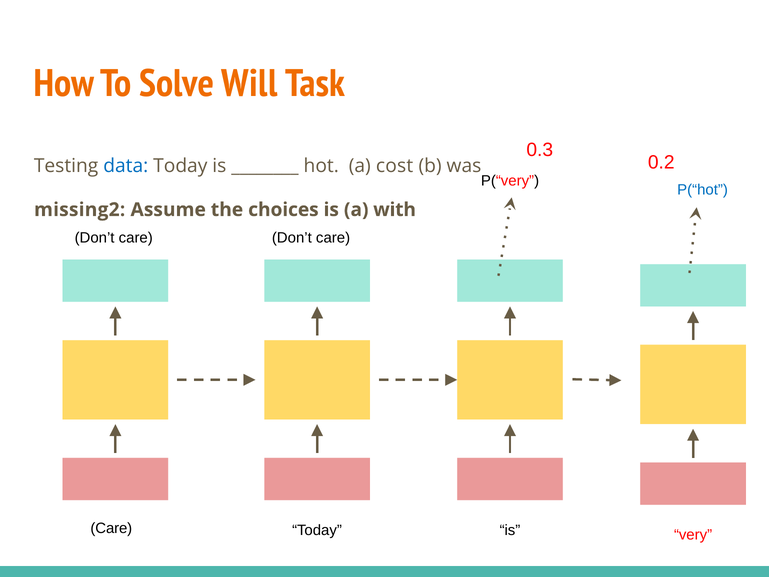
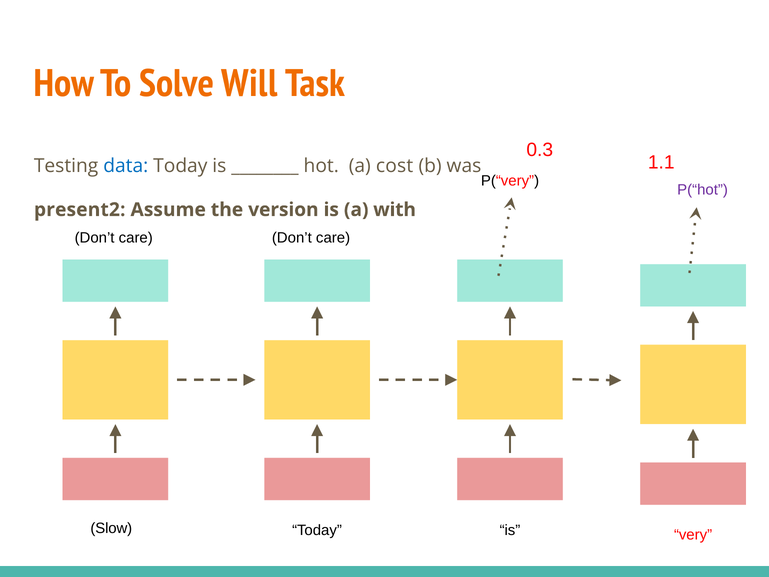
0.2: 0.2 -> 1.1
P(“hot colour: blue -> purple
missing2: missing2 -> present2
choices: choices -> version
Care at (111, 528): Care -> Slow
